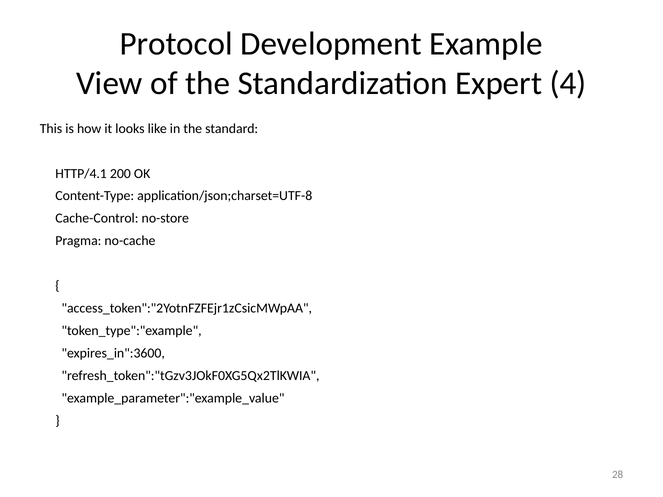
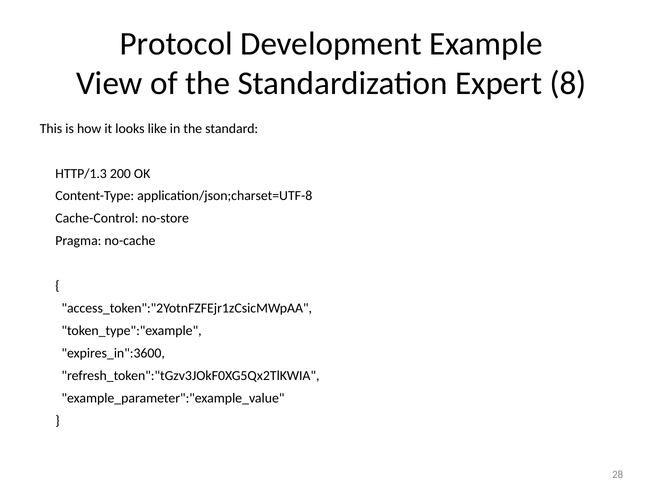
4: 4 -> 8
HTTP/4.1: HTTP/4.1 -> HTTP/1.3
